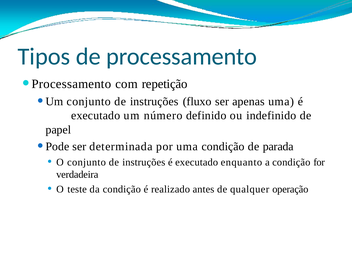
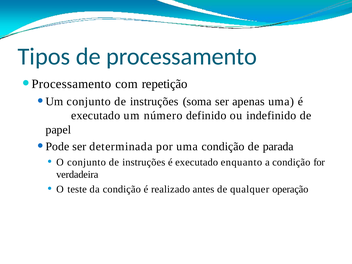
fluxo: fluxo -> soma
